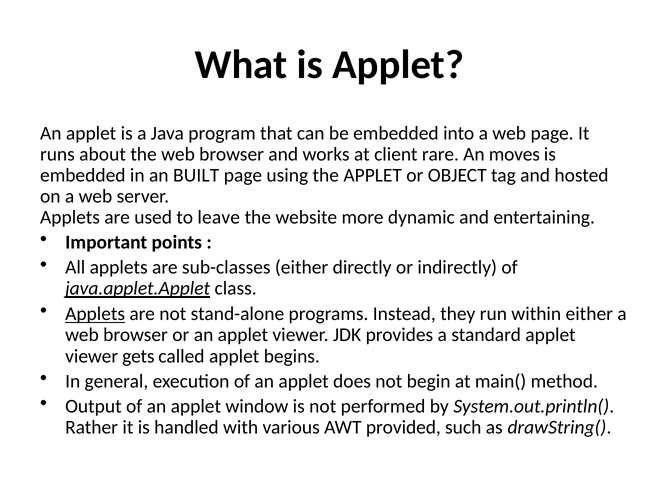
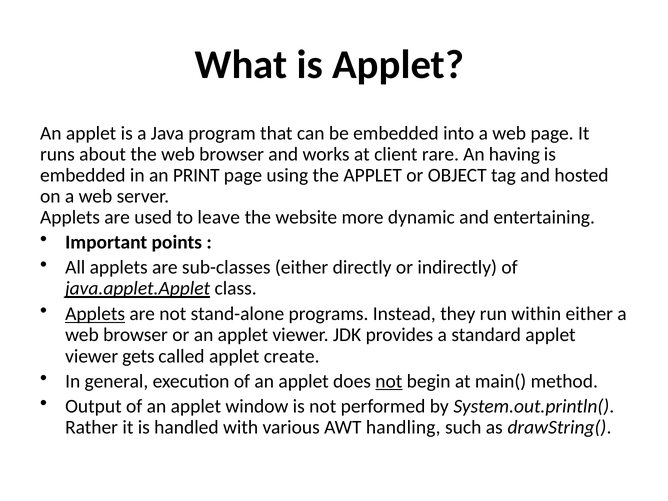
moves: moves -> having
BUILT: BUILT -> PRINT
begins: begins -> create
not at (389, 381) underline: none -> present
provided: provided -> handling
